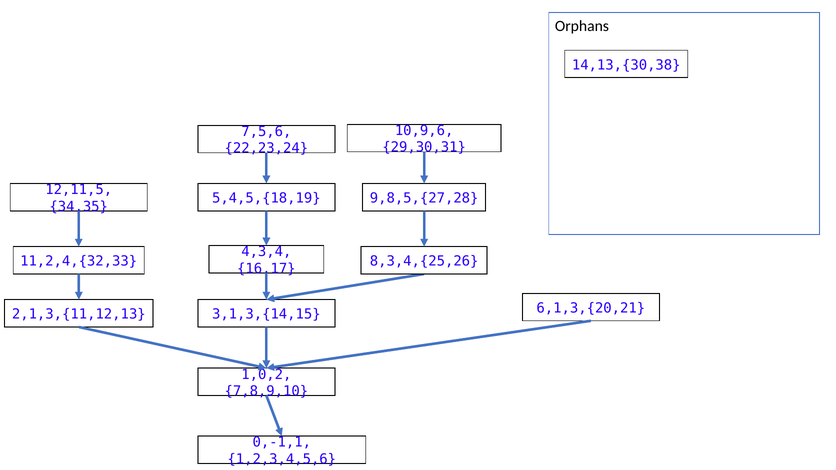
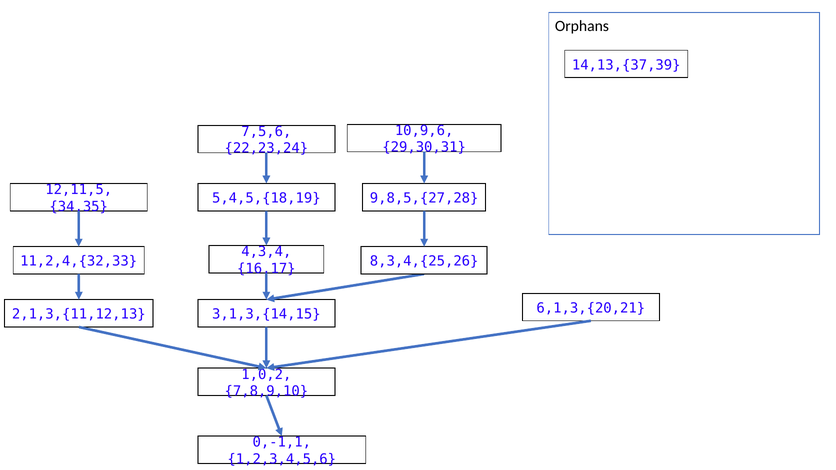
14,13,{30,38: 14,13,{30,38 -> 14,13,{37,39
